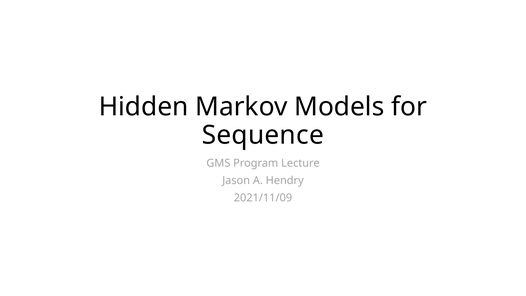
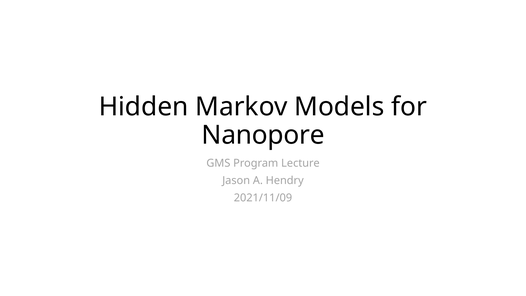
Sequence: Sequence -> Nanopore
